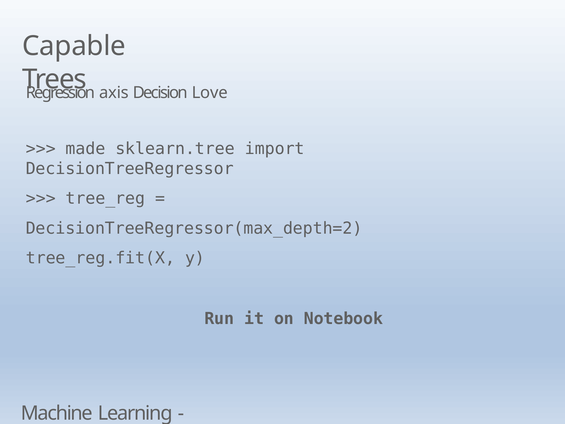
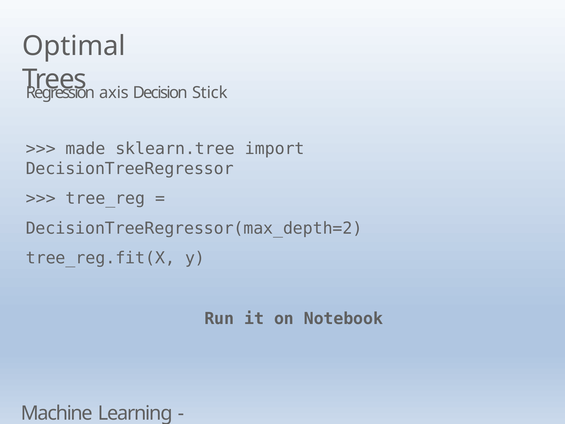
Capable: Capable -> Optimal
Love: Love -> Stick
